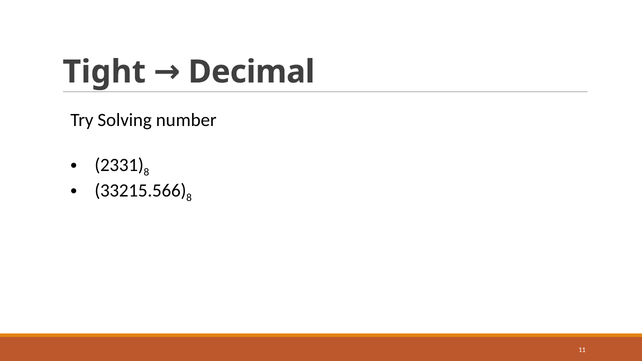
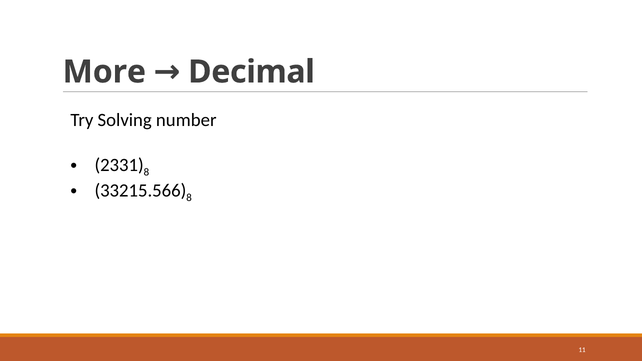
Tight: Tight -> More
